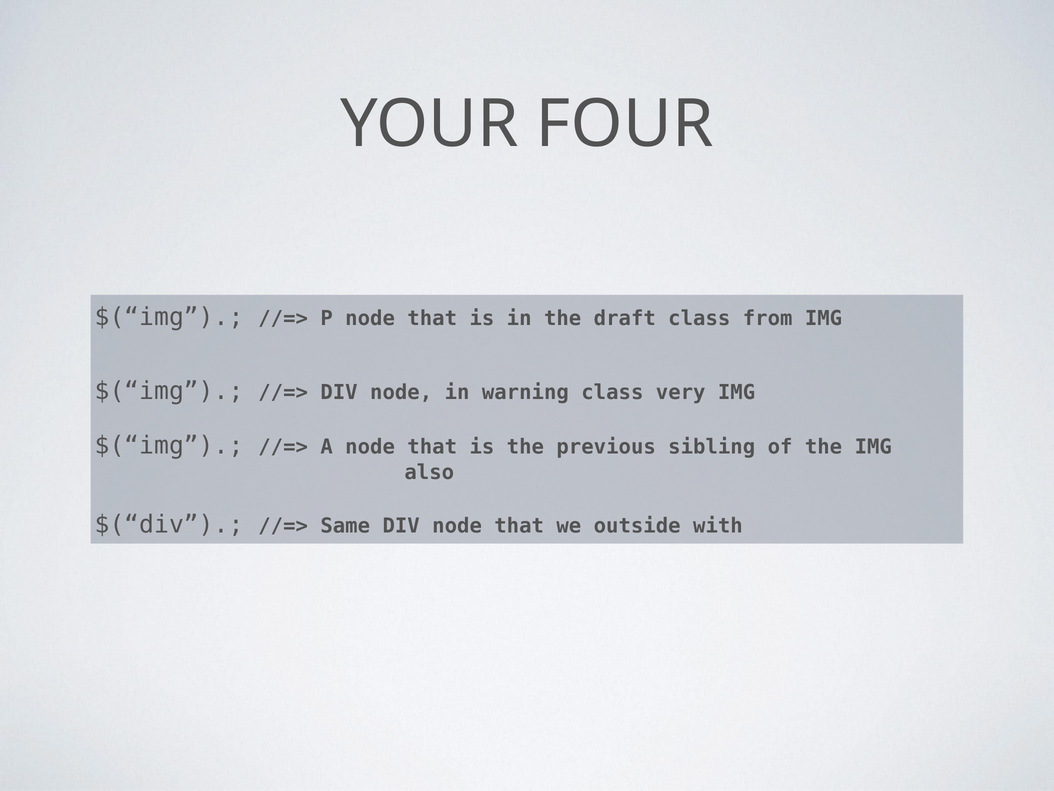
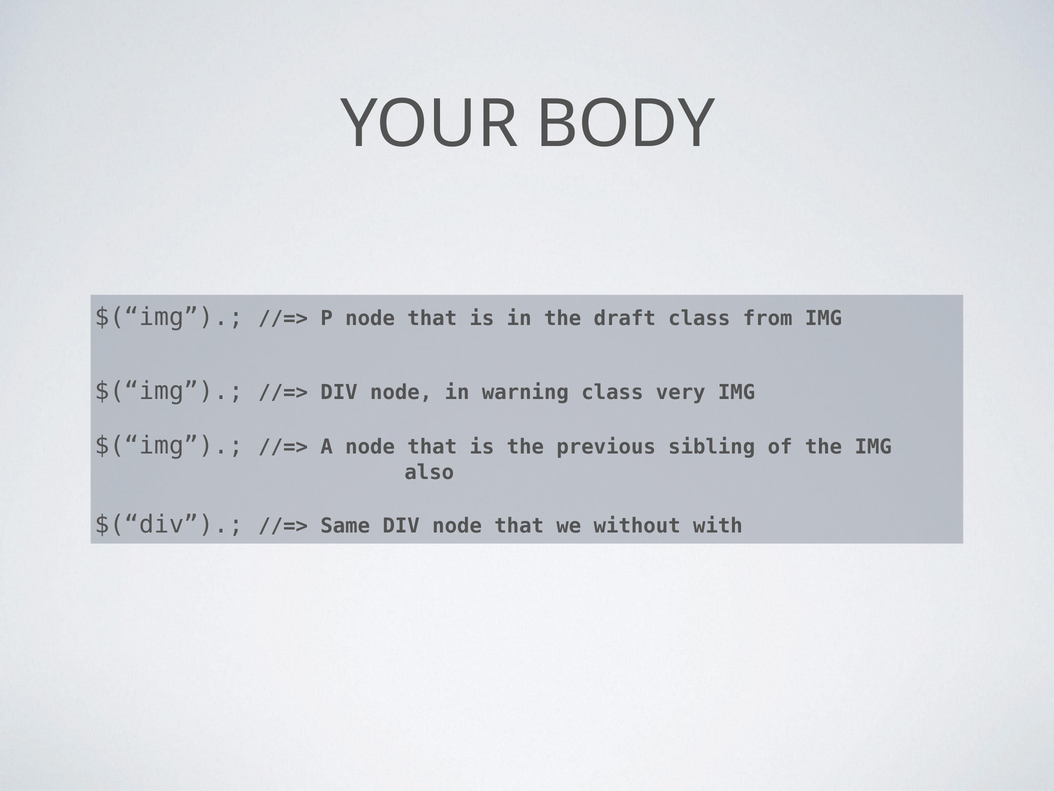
FOUR: FOUR -> BODY
outside: outside -> without
